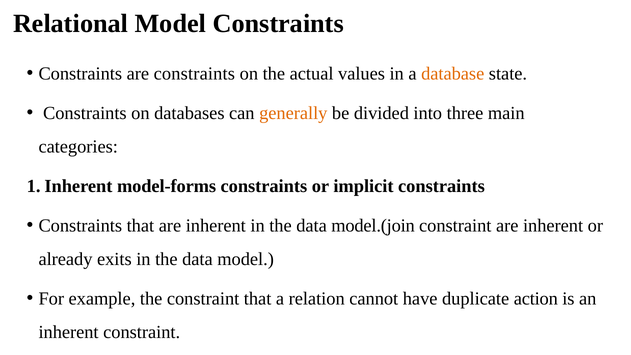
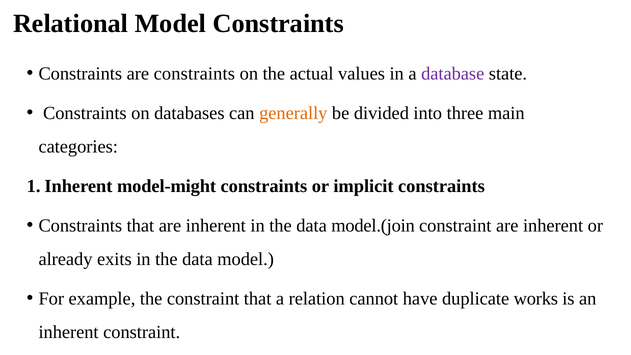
database colour: orange -> purple
model-forms: model-forms -> model-might
action: action -> works
